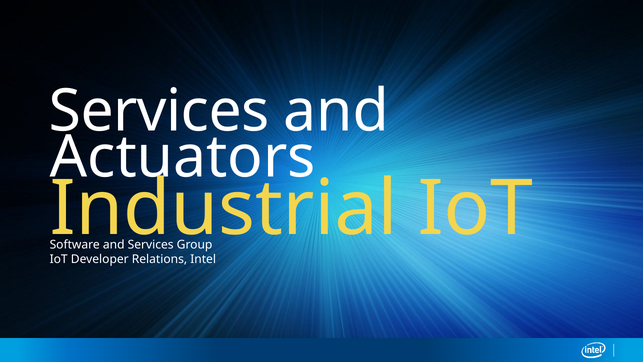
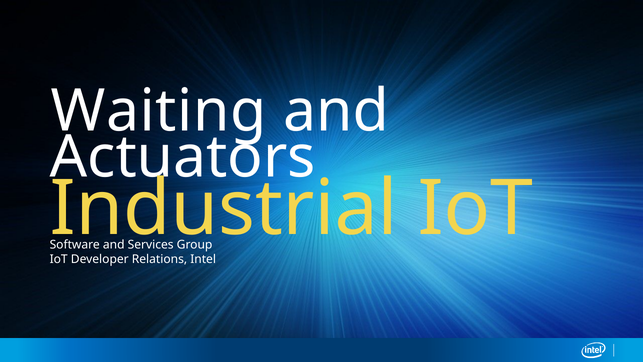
Services at (159, 111): Services -> Waiting
